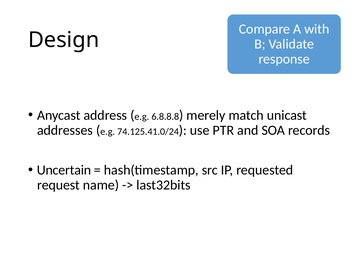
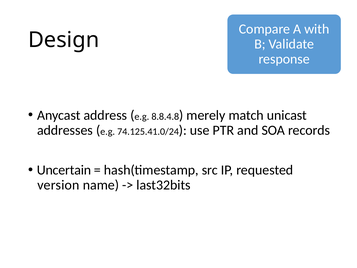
6.8.8.8: 6.8.8.8 -> 8.8.4.8
request: request -> version
